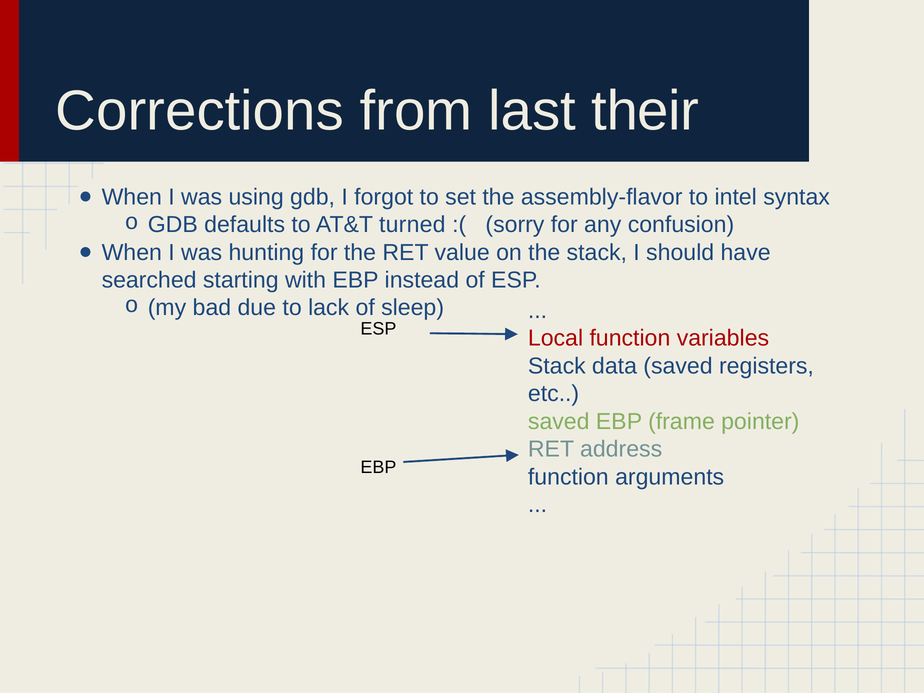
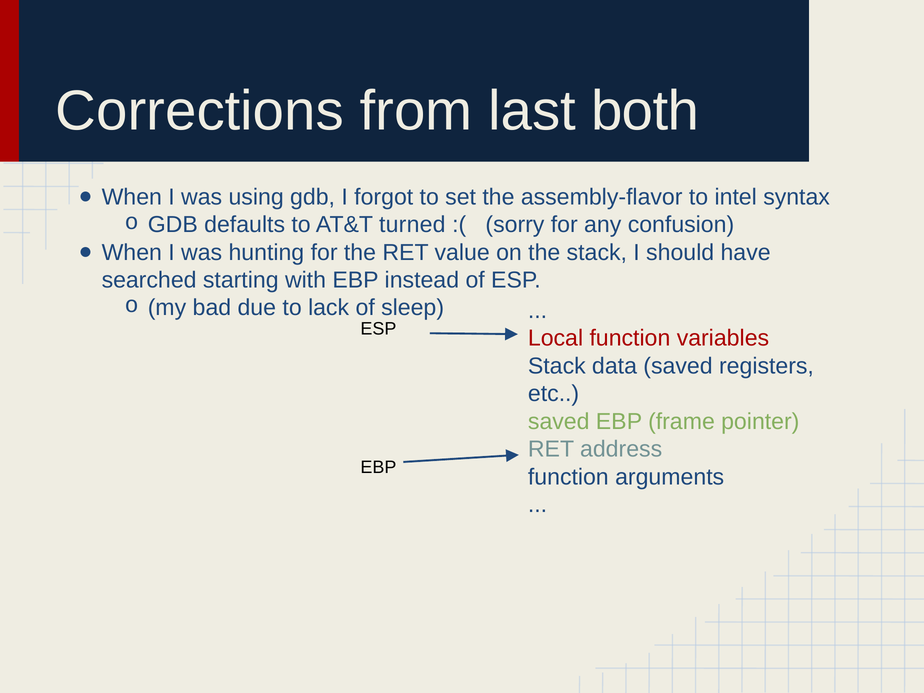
their: their -> both
